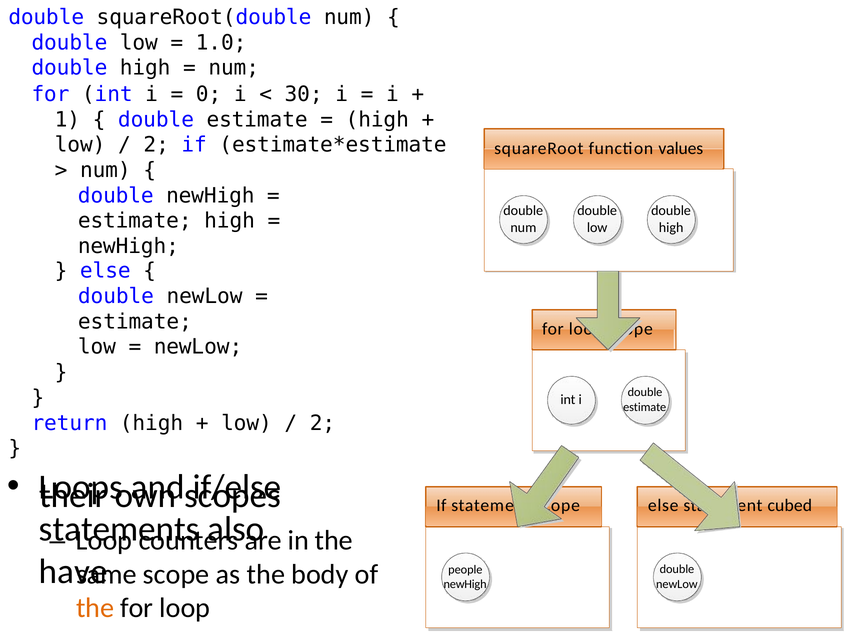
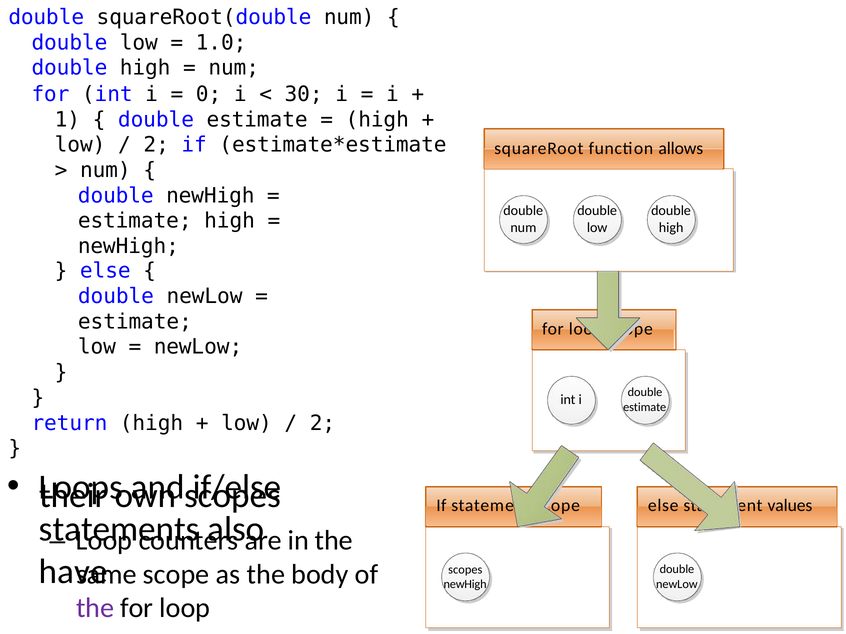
values: values -> allows
cubed: cubed -> values
people at (465, 570): people -> scopes
the at (95, 609) colour: orange -> purple
